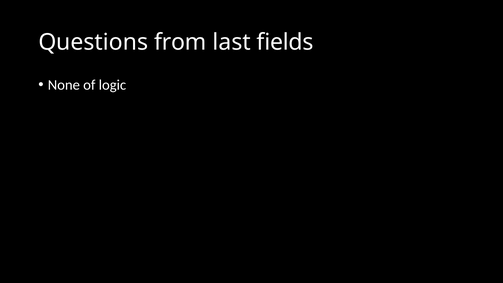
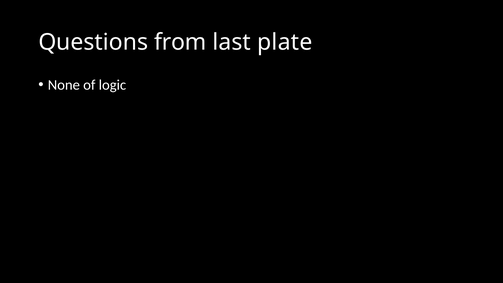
fields: fields -> plate
